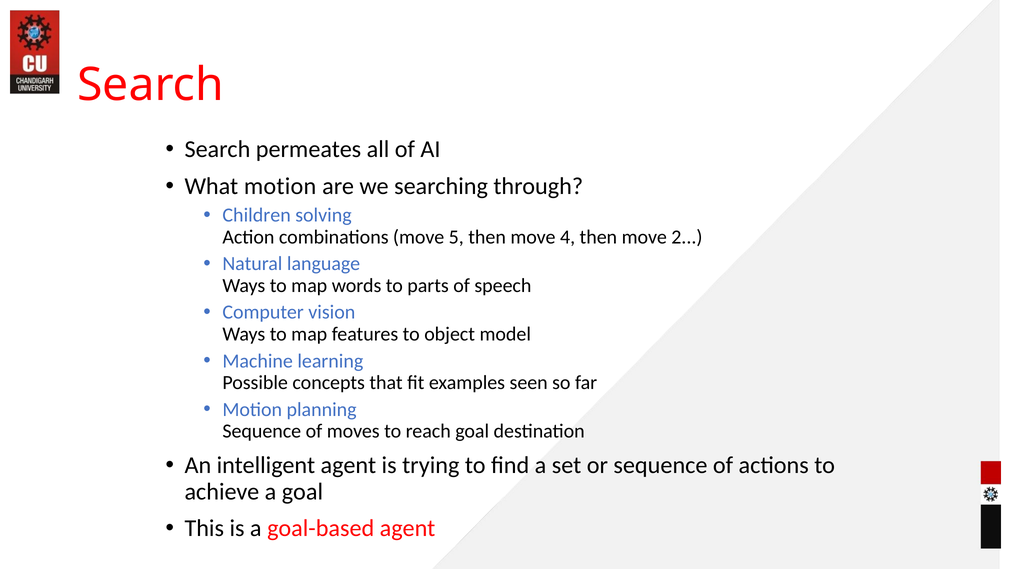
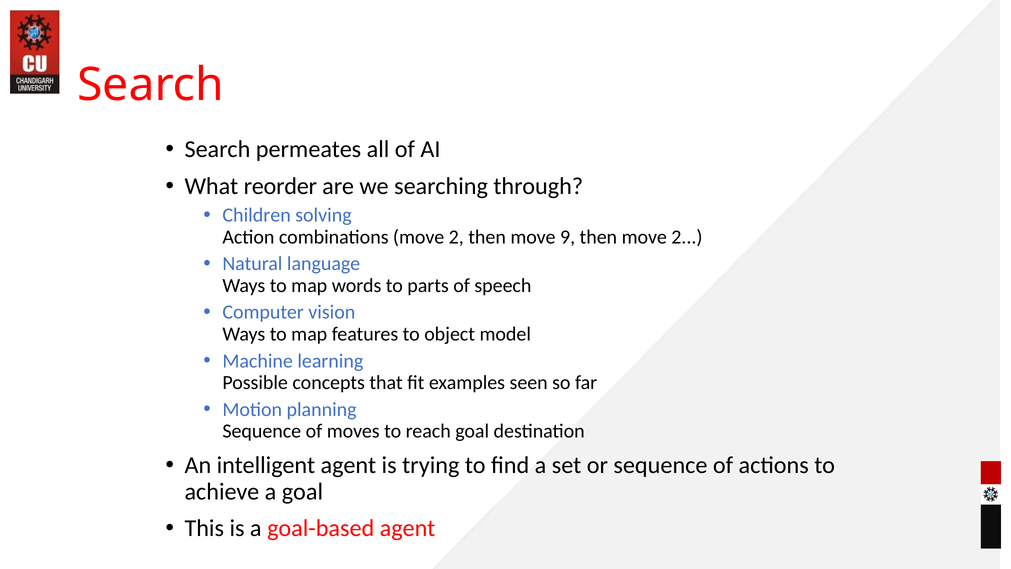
What motion: motion -> reorder
combinations move 5: 5 -> 2
4: 4 -> 9
